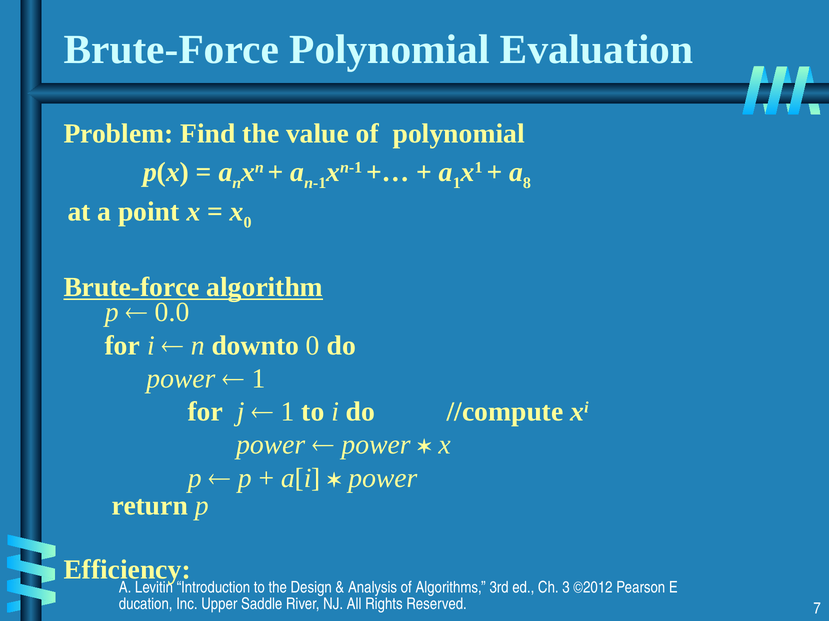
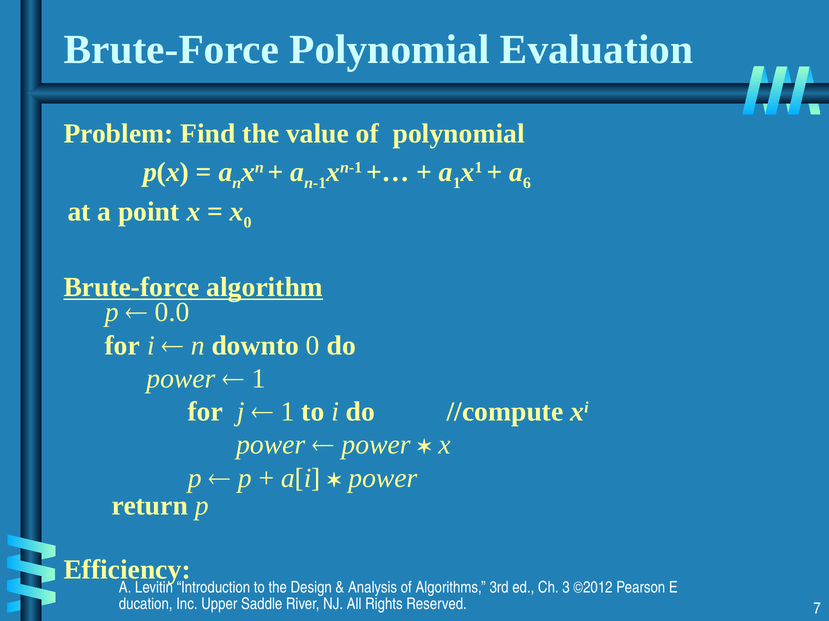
8: 8 -> 6
